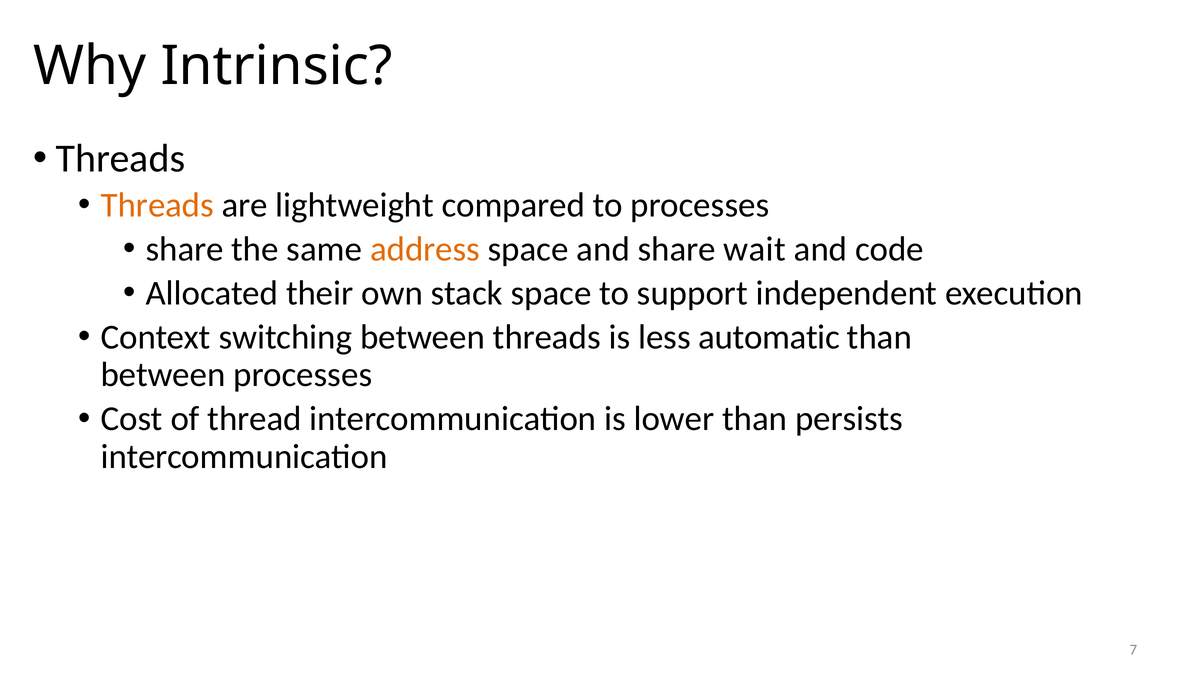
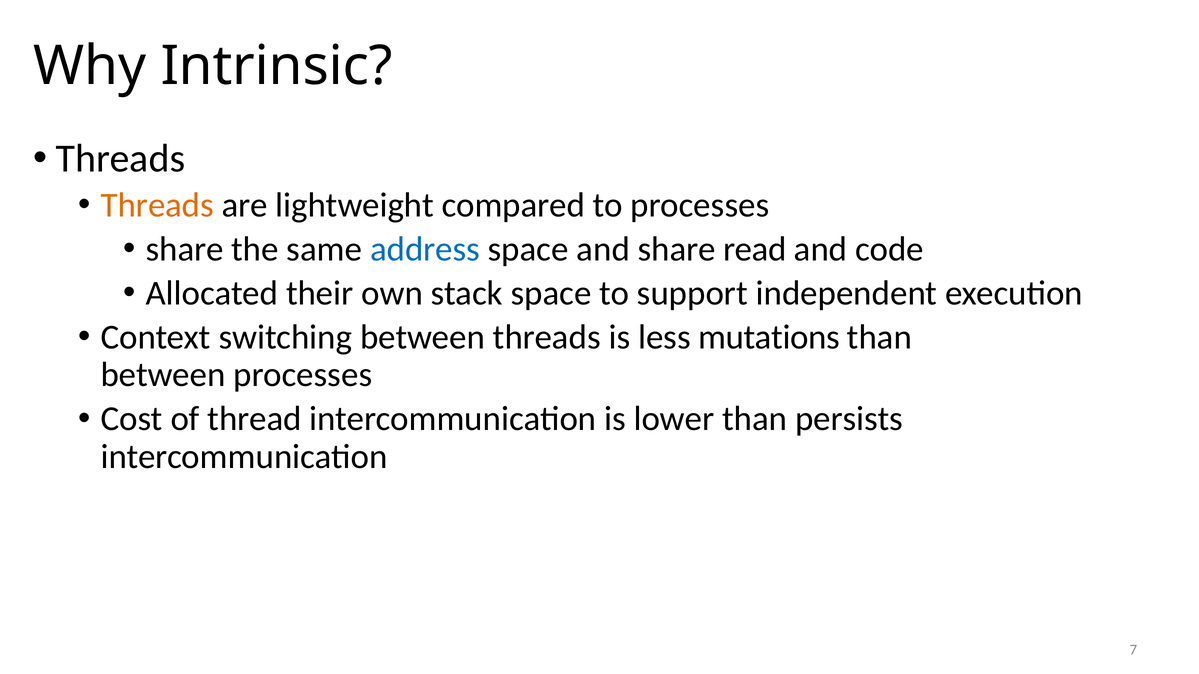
address colour: orange -> blue
wait: wait -> read
automatic: automatic -> mutations
